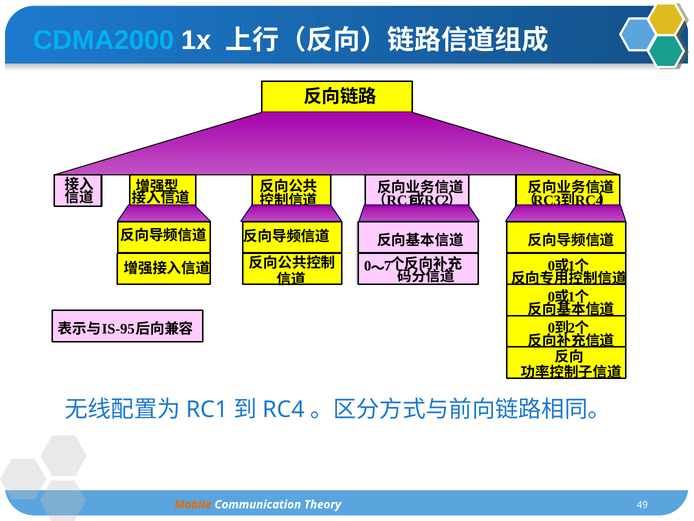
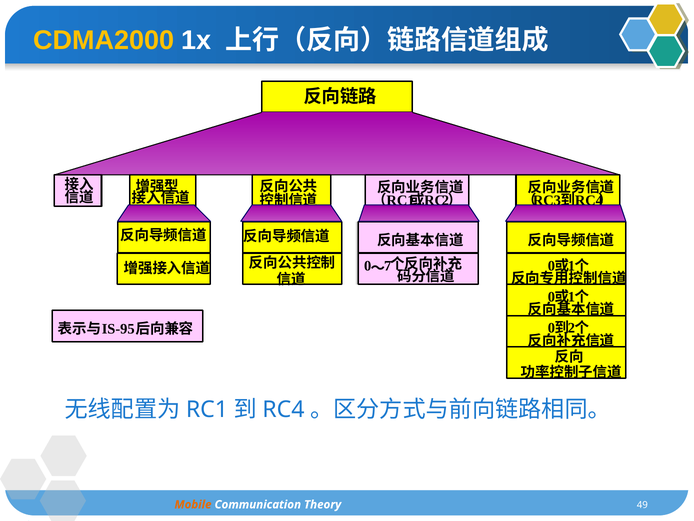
CDMA2000 colour: light blue -> yellow
